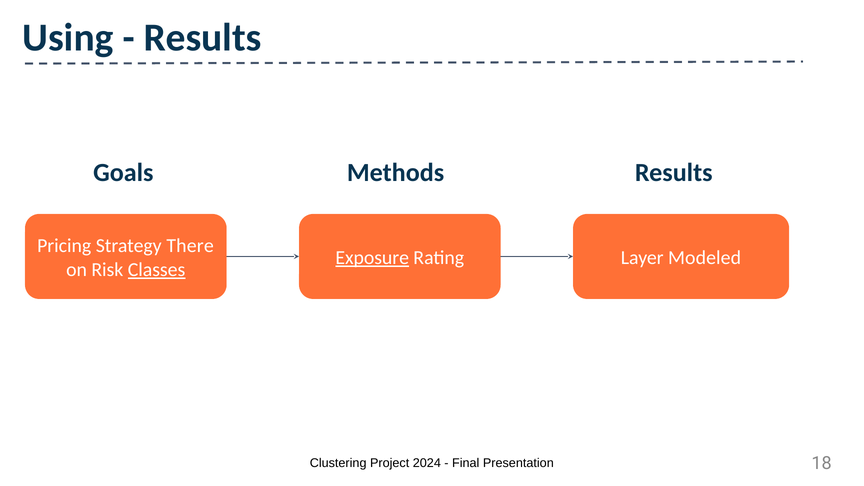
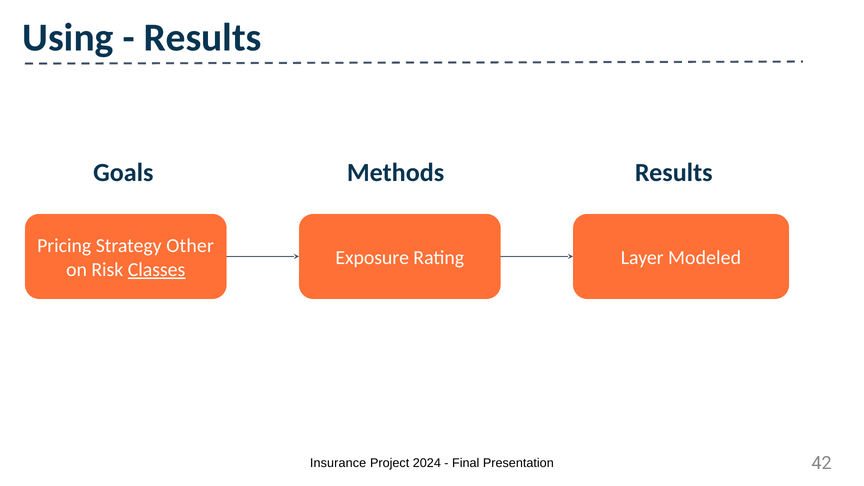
There: There -> Other
Exposure underline: present -> none
Clustering: Clustering -> Insurance
18: 18 -> 42
